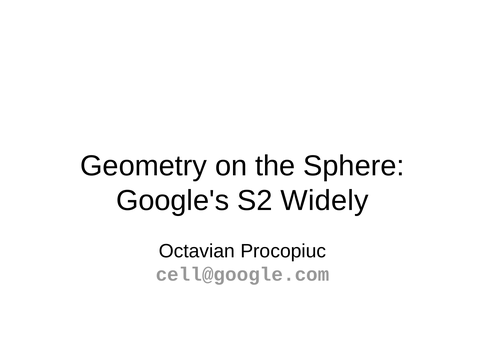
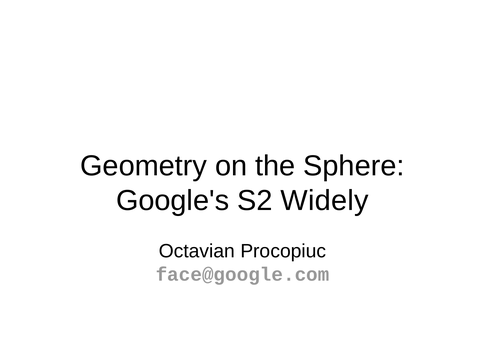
cell@google.com: cell@google.com -> face@google.com
